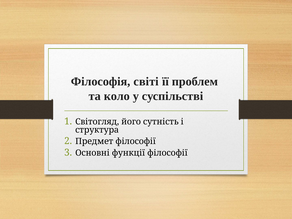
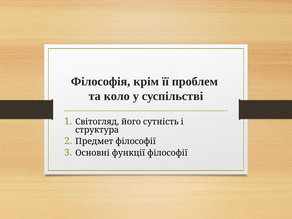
світі: світі -> крім
